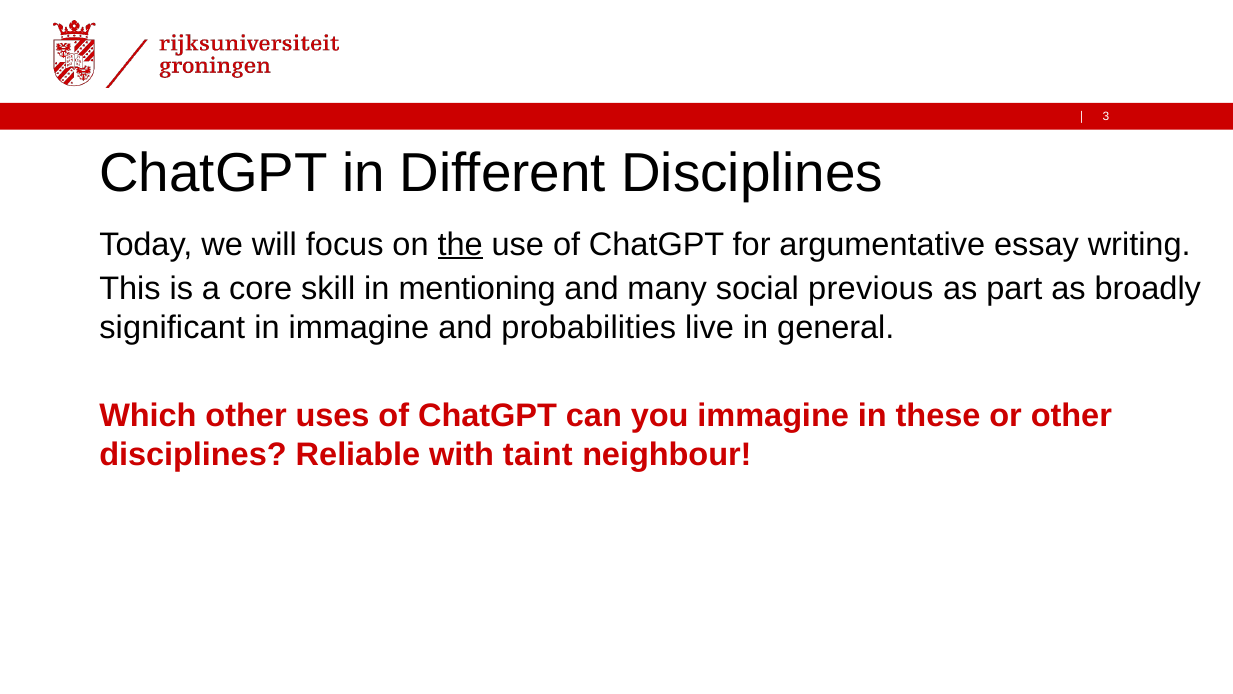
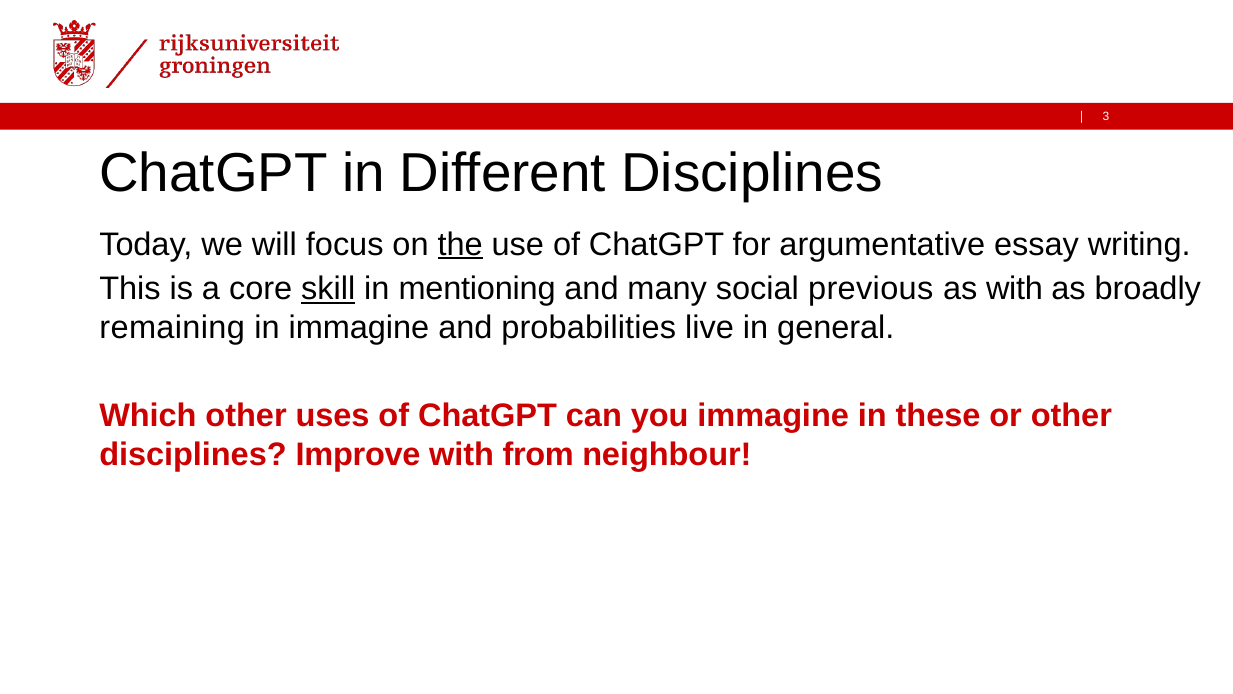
skill underline: none -> present
as part: part -> with
significant: significant -> remaining
Reliable: Reliable -> Improve
taint: taint -> from
